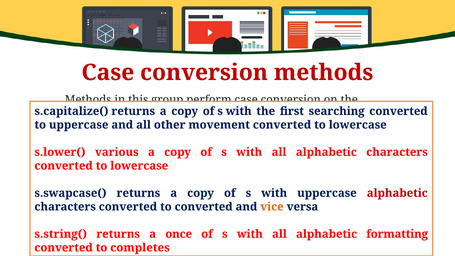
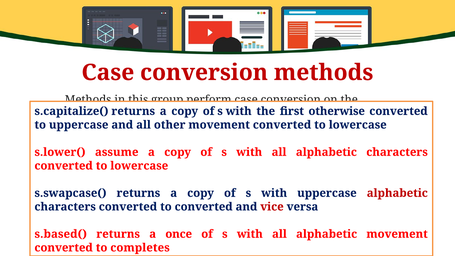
searching: searching -> otherwise
various: various -> assume
vice colour: orange -> red
s.string(: s.string( -> s.based(
alphabetic formatting: formatting -> movement
